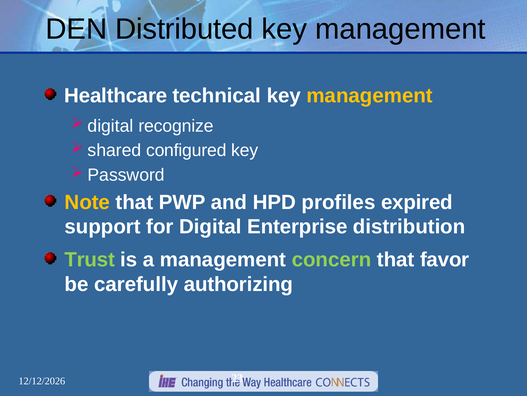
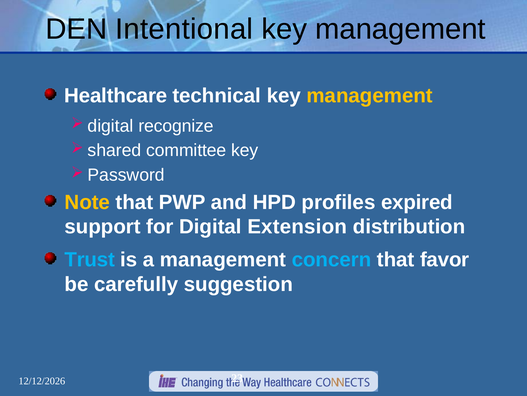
Distributed: Distributed -> Intentional
configured: configured -> committee
Enterprise: Enterprise -> Extension
Trust colour: light green -> light blue
concern colour: light green -> light blue
authorizing: authorizing -> suggestion
